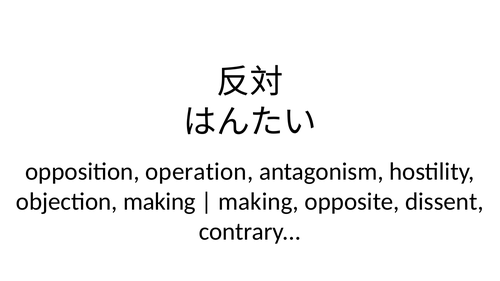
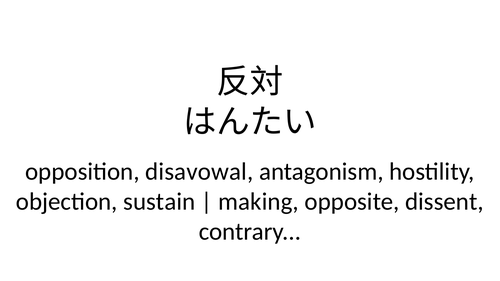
operation: operation -> disavowal
objection making: making -> sustain
